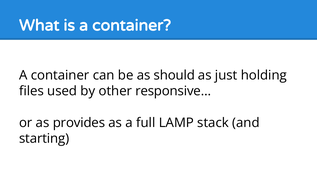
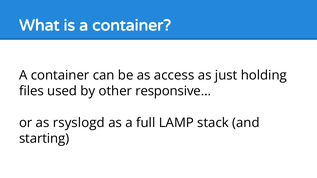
should: should -> access
provides: provides -> rsyslogd
